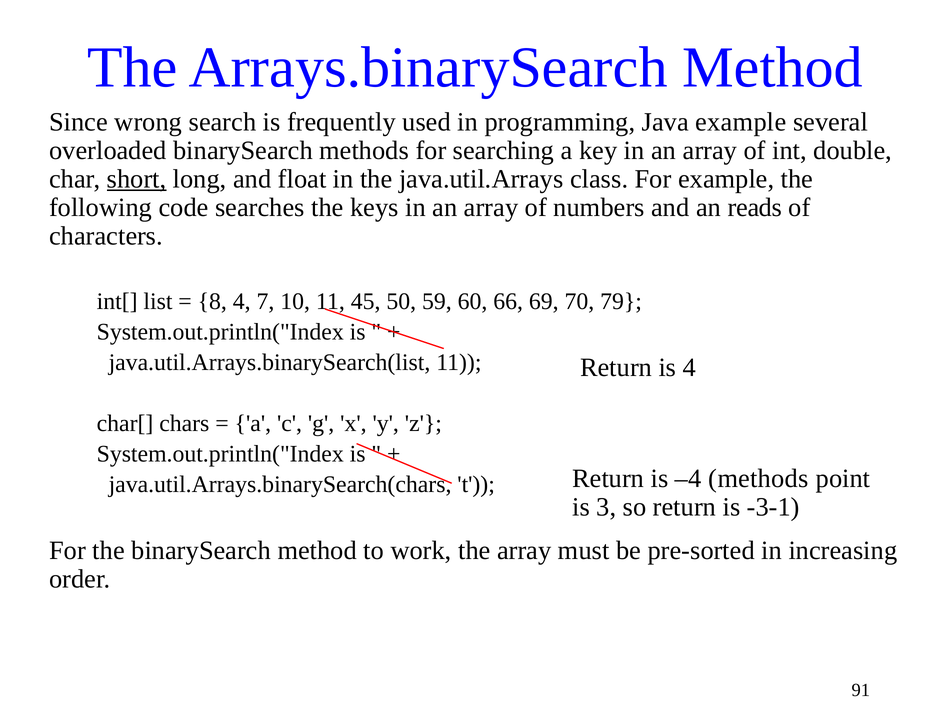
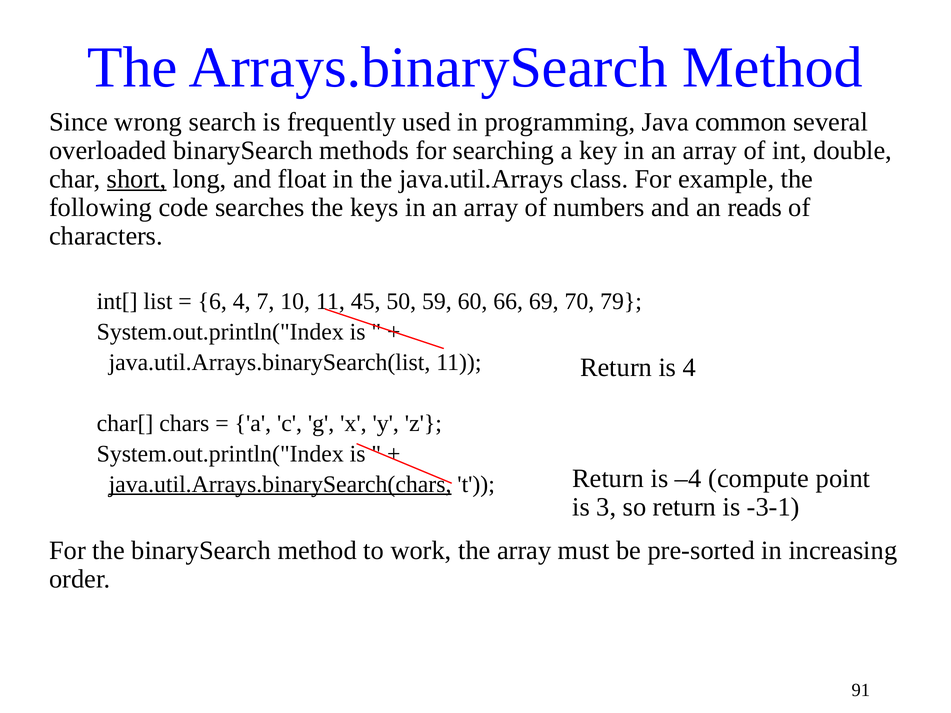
Java example: example -> common
8: 8 -> 6
–4 methods: methods -> compute
java.util.Arrays.binarySearch(chars underline: none -> present
